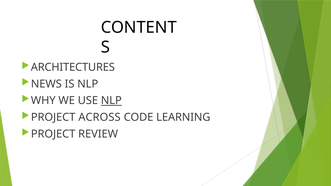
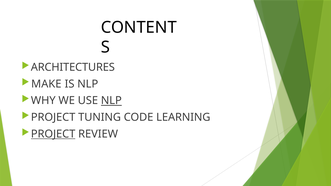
NEWS: NEWS -> MAKE
ACROSS: ACROSS -> TUNING
PROJECT at (53, 134) underline: none -> present
